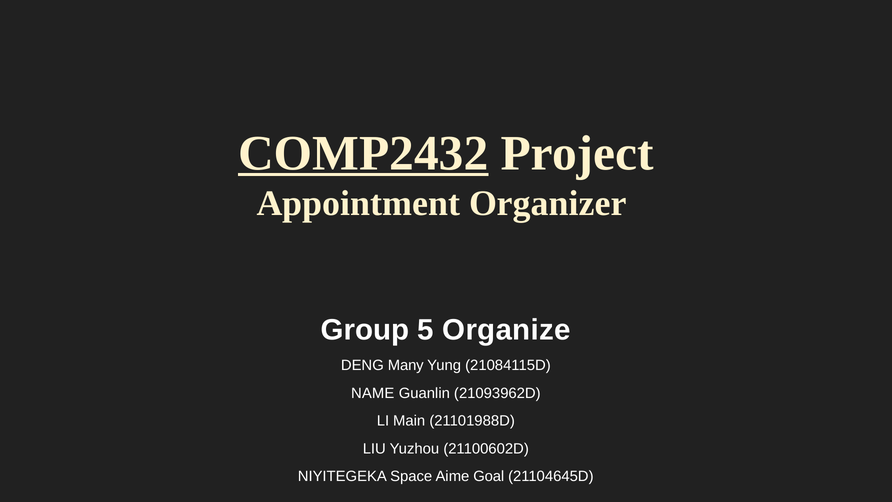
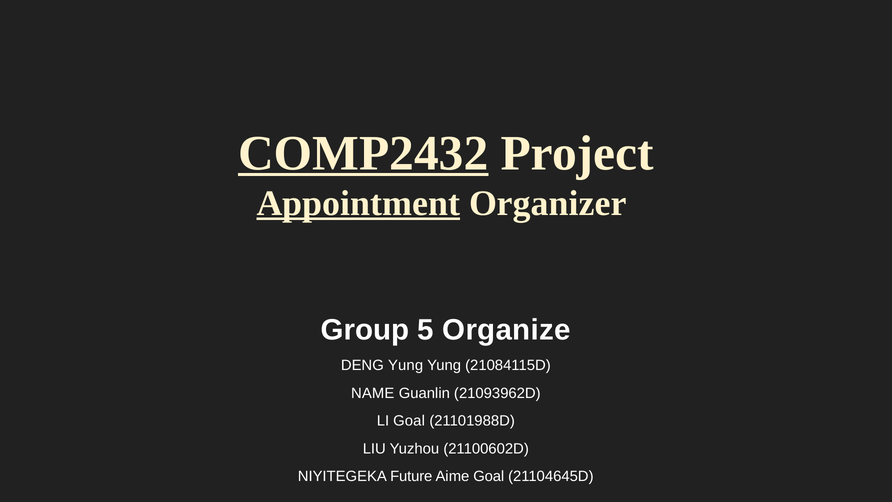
Appointment underline: none -> present
DENG Many: Many -> Yung
LI Main: Main -> Goal
Space: Space -> Future
